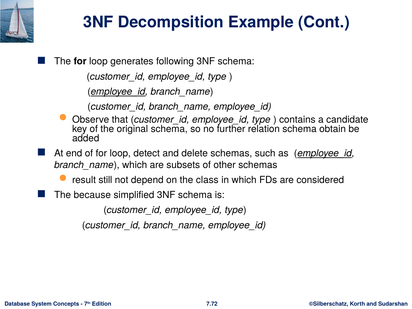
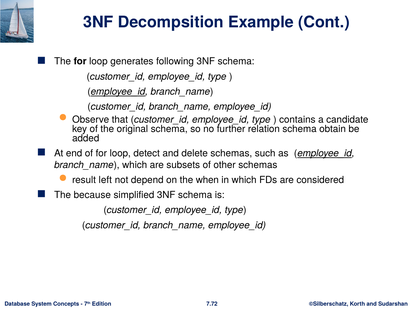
still: still -> left
class: class -> when
